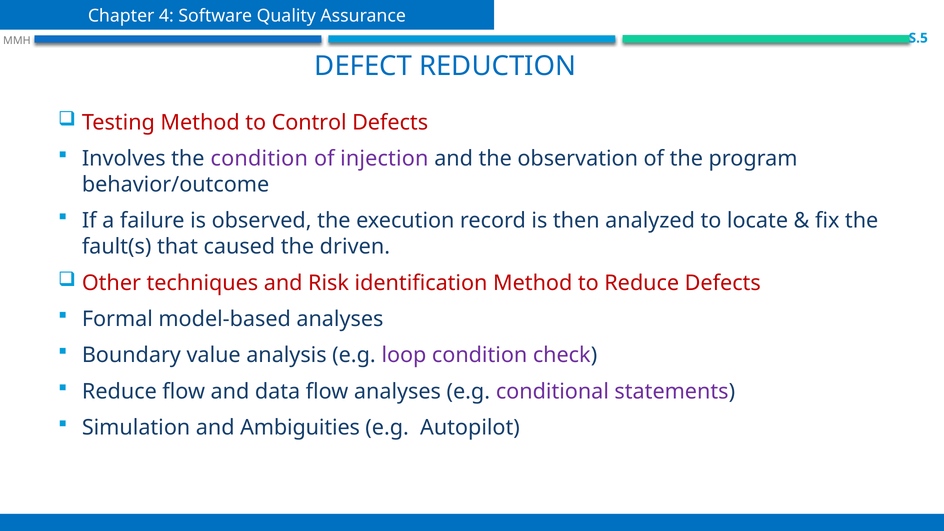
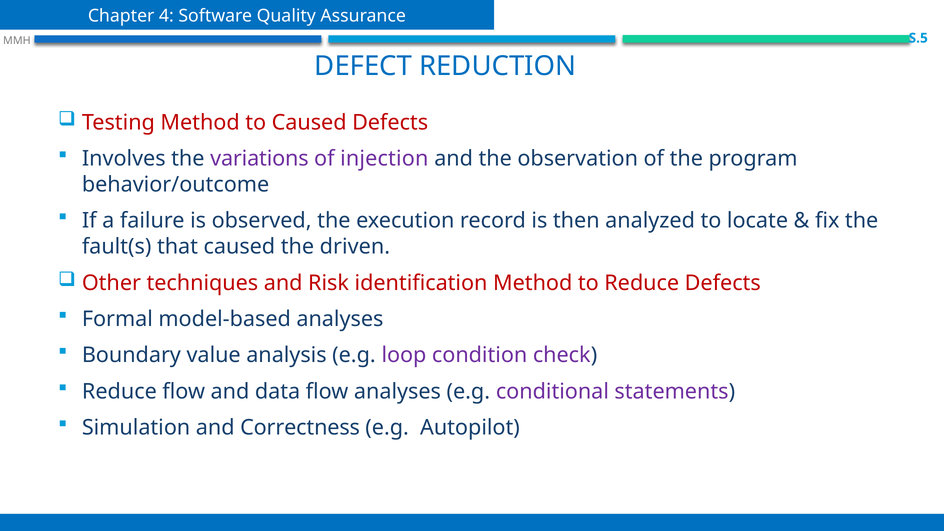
to Control: Control -> Caused
the condition: condition -> variations
Ambiguities: Ambiguities -> Correctness
